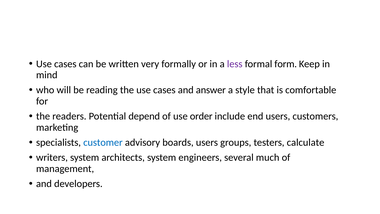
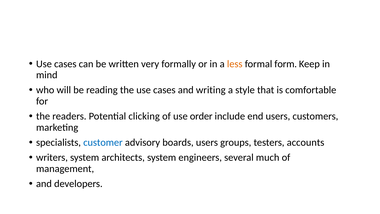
less colour: purple -> orange
answer: answer -> writing
depend: depend -> clicking
calculate: calculate -> accounts
